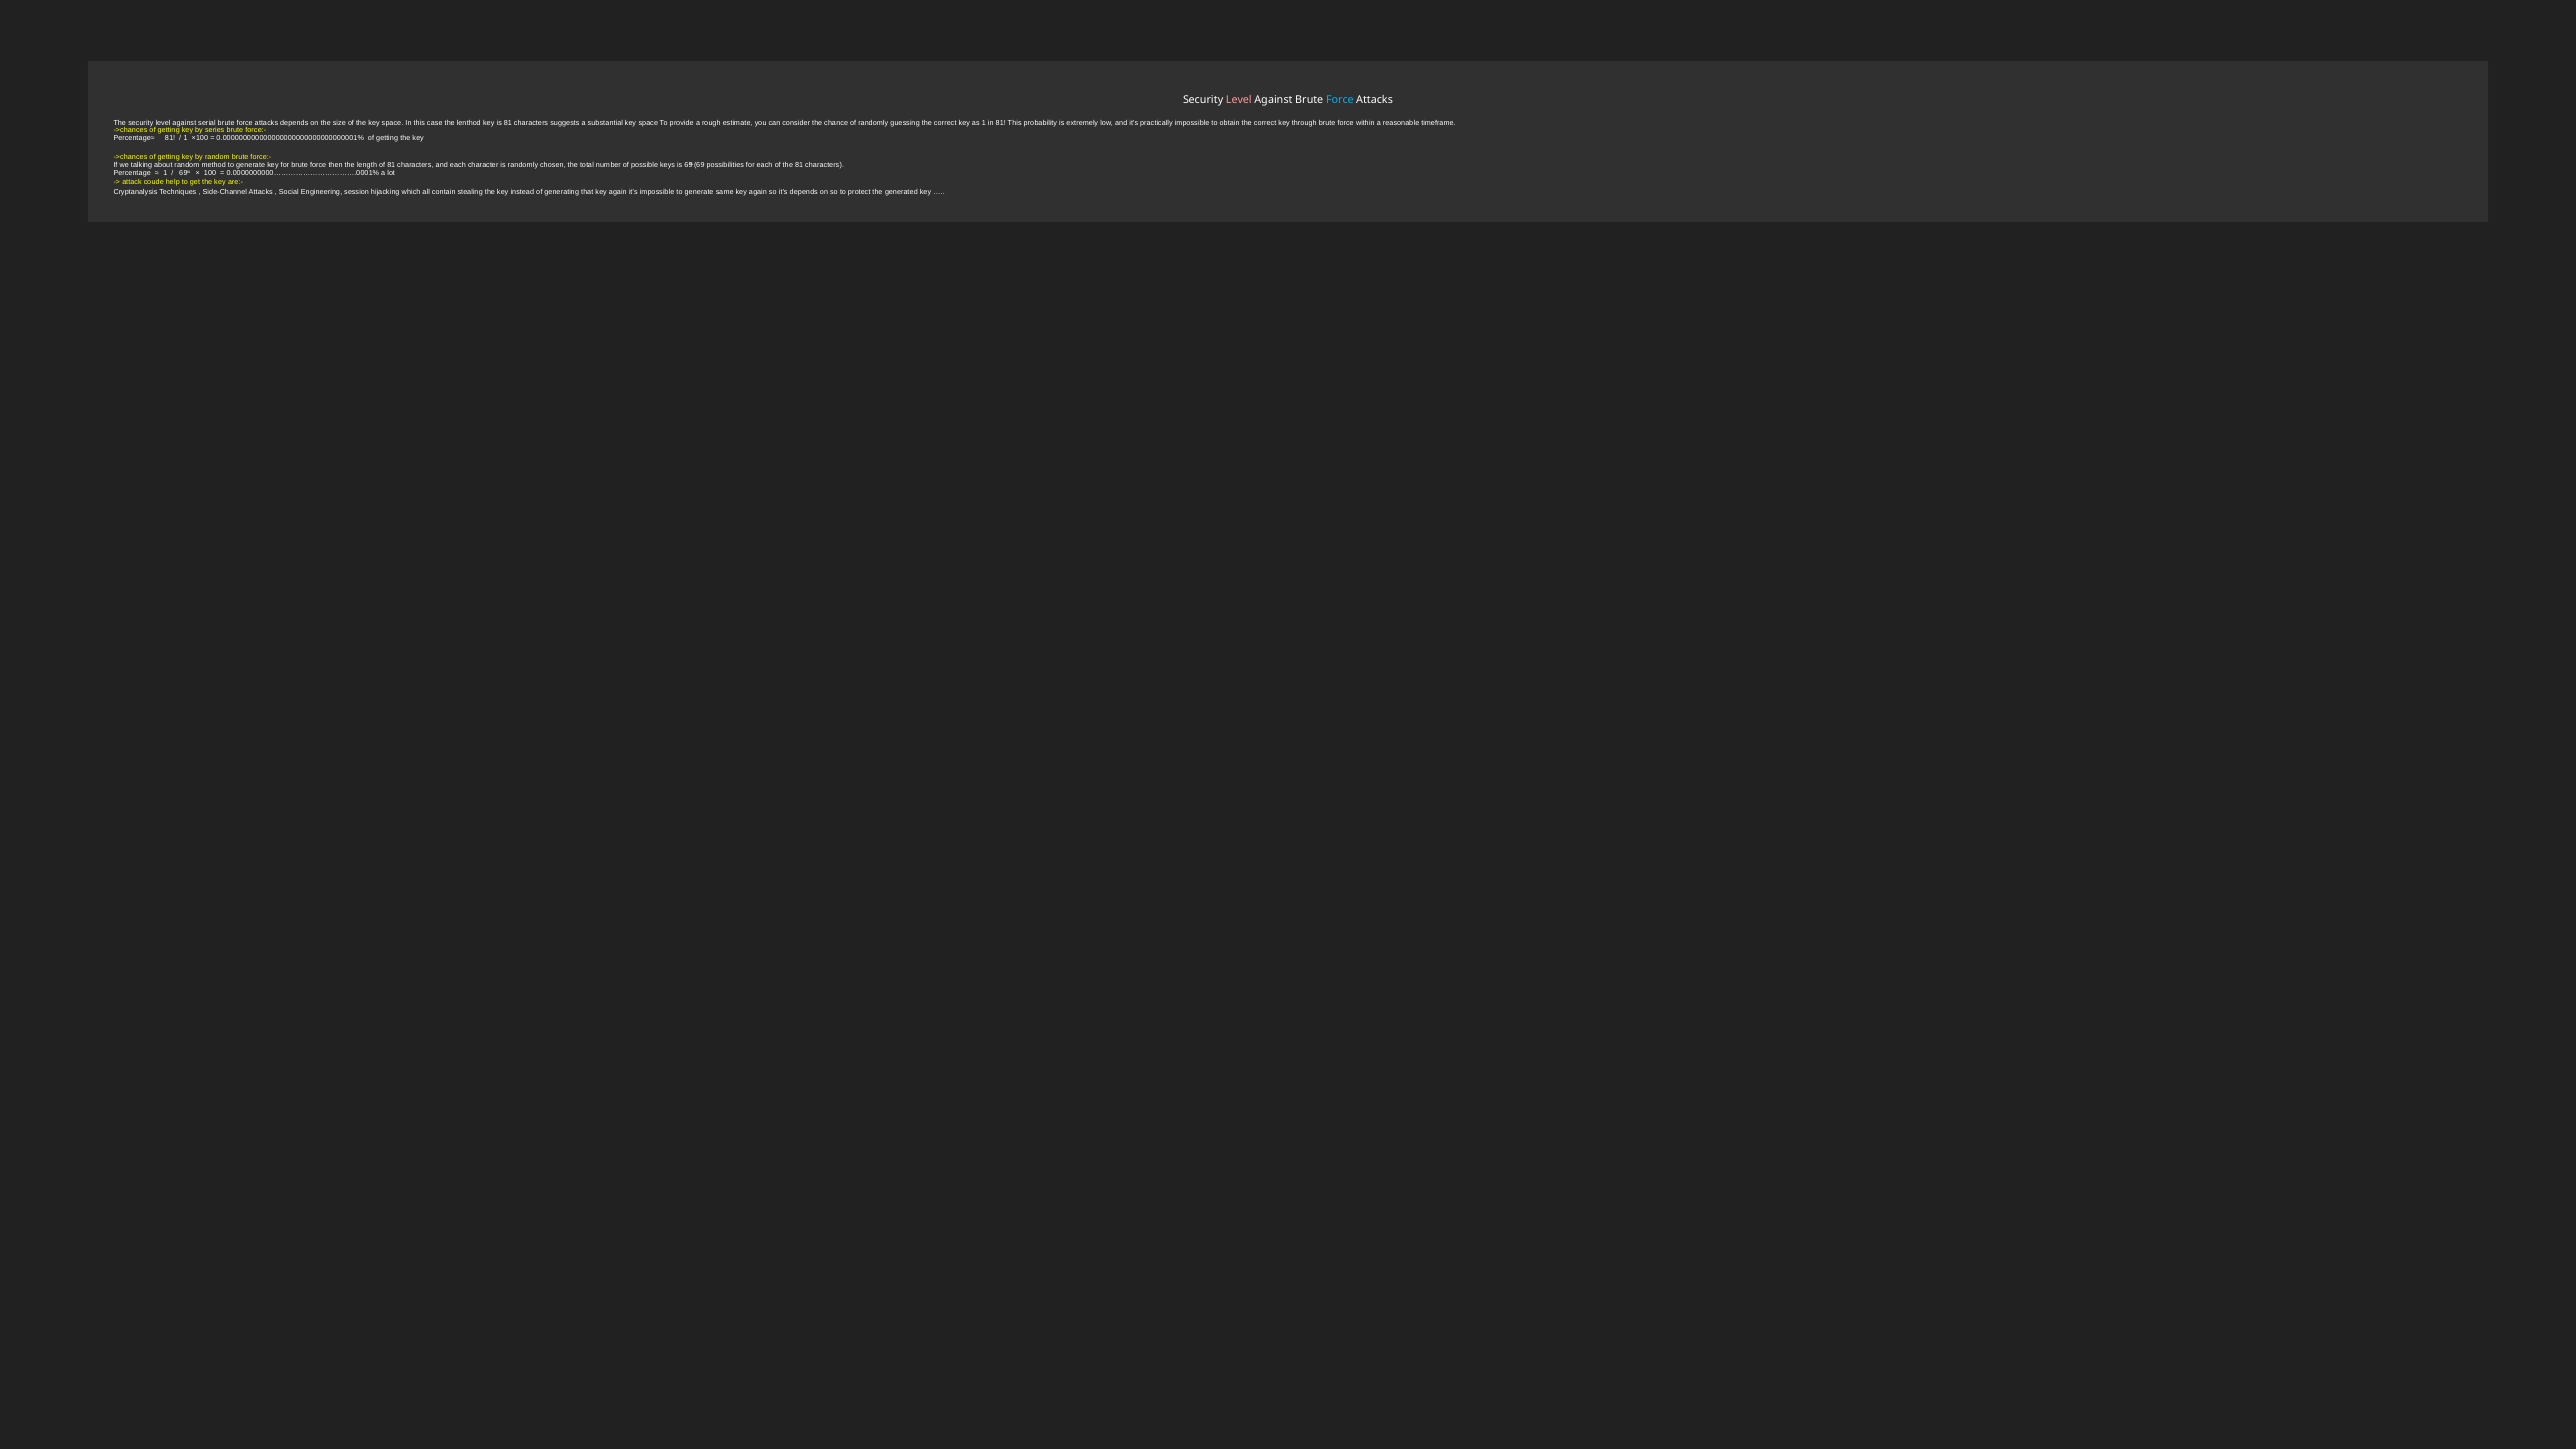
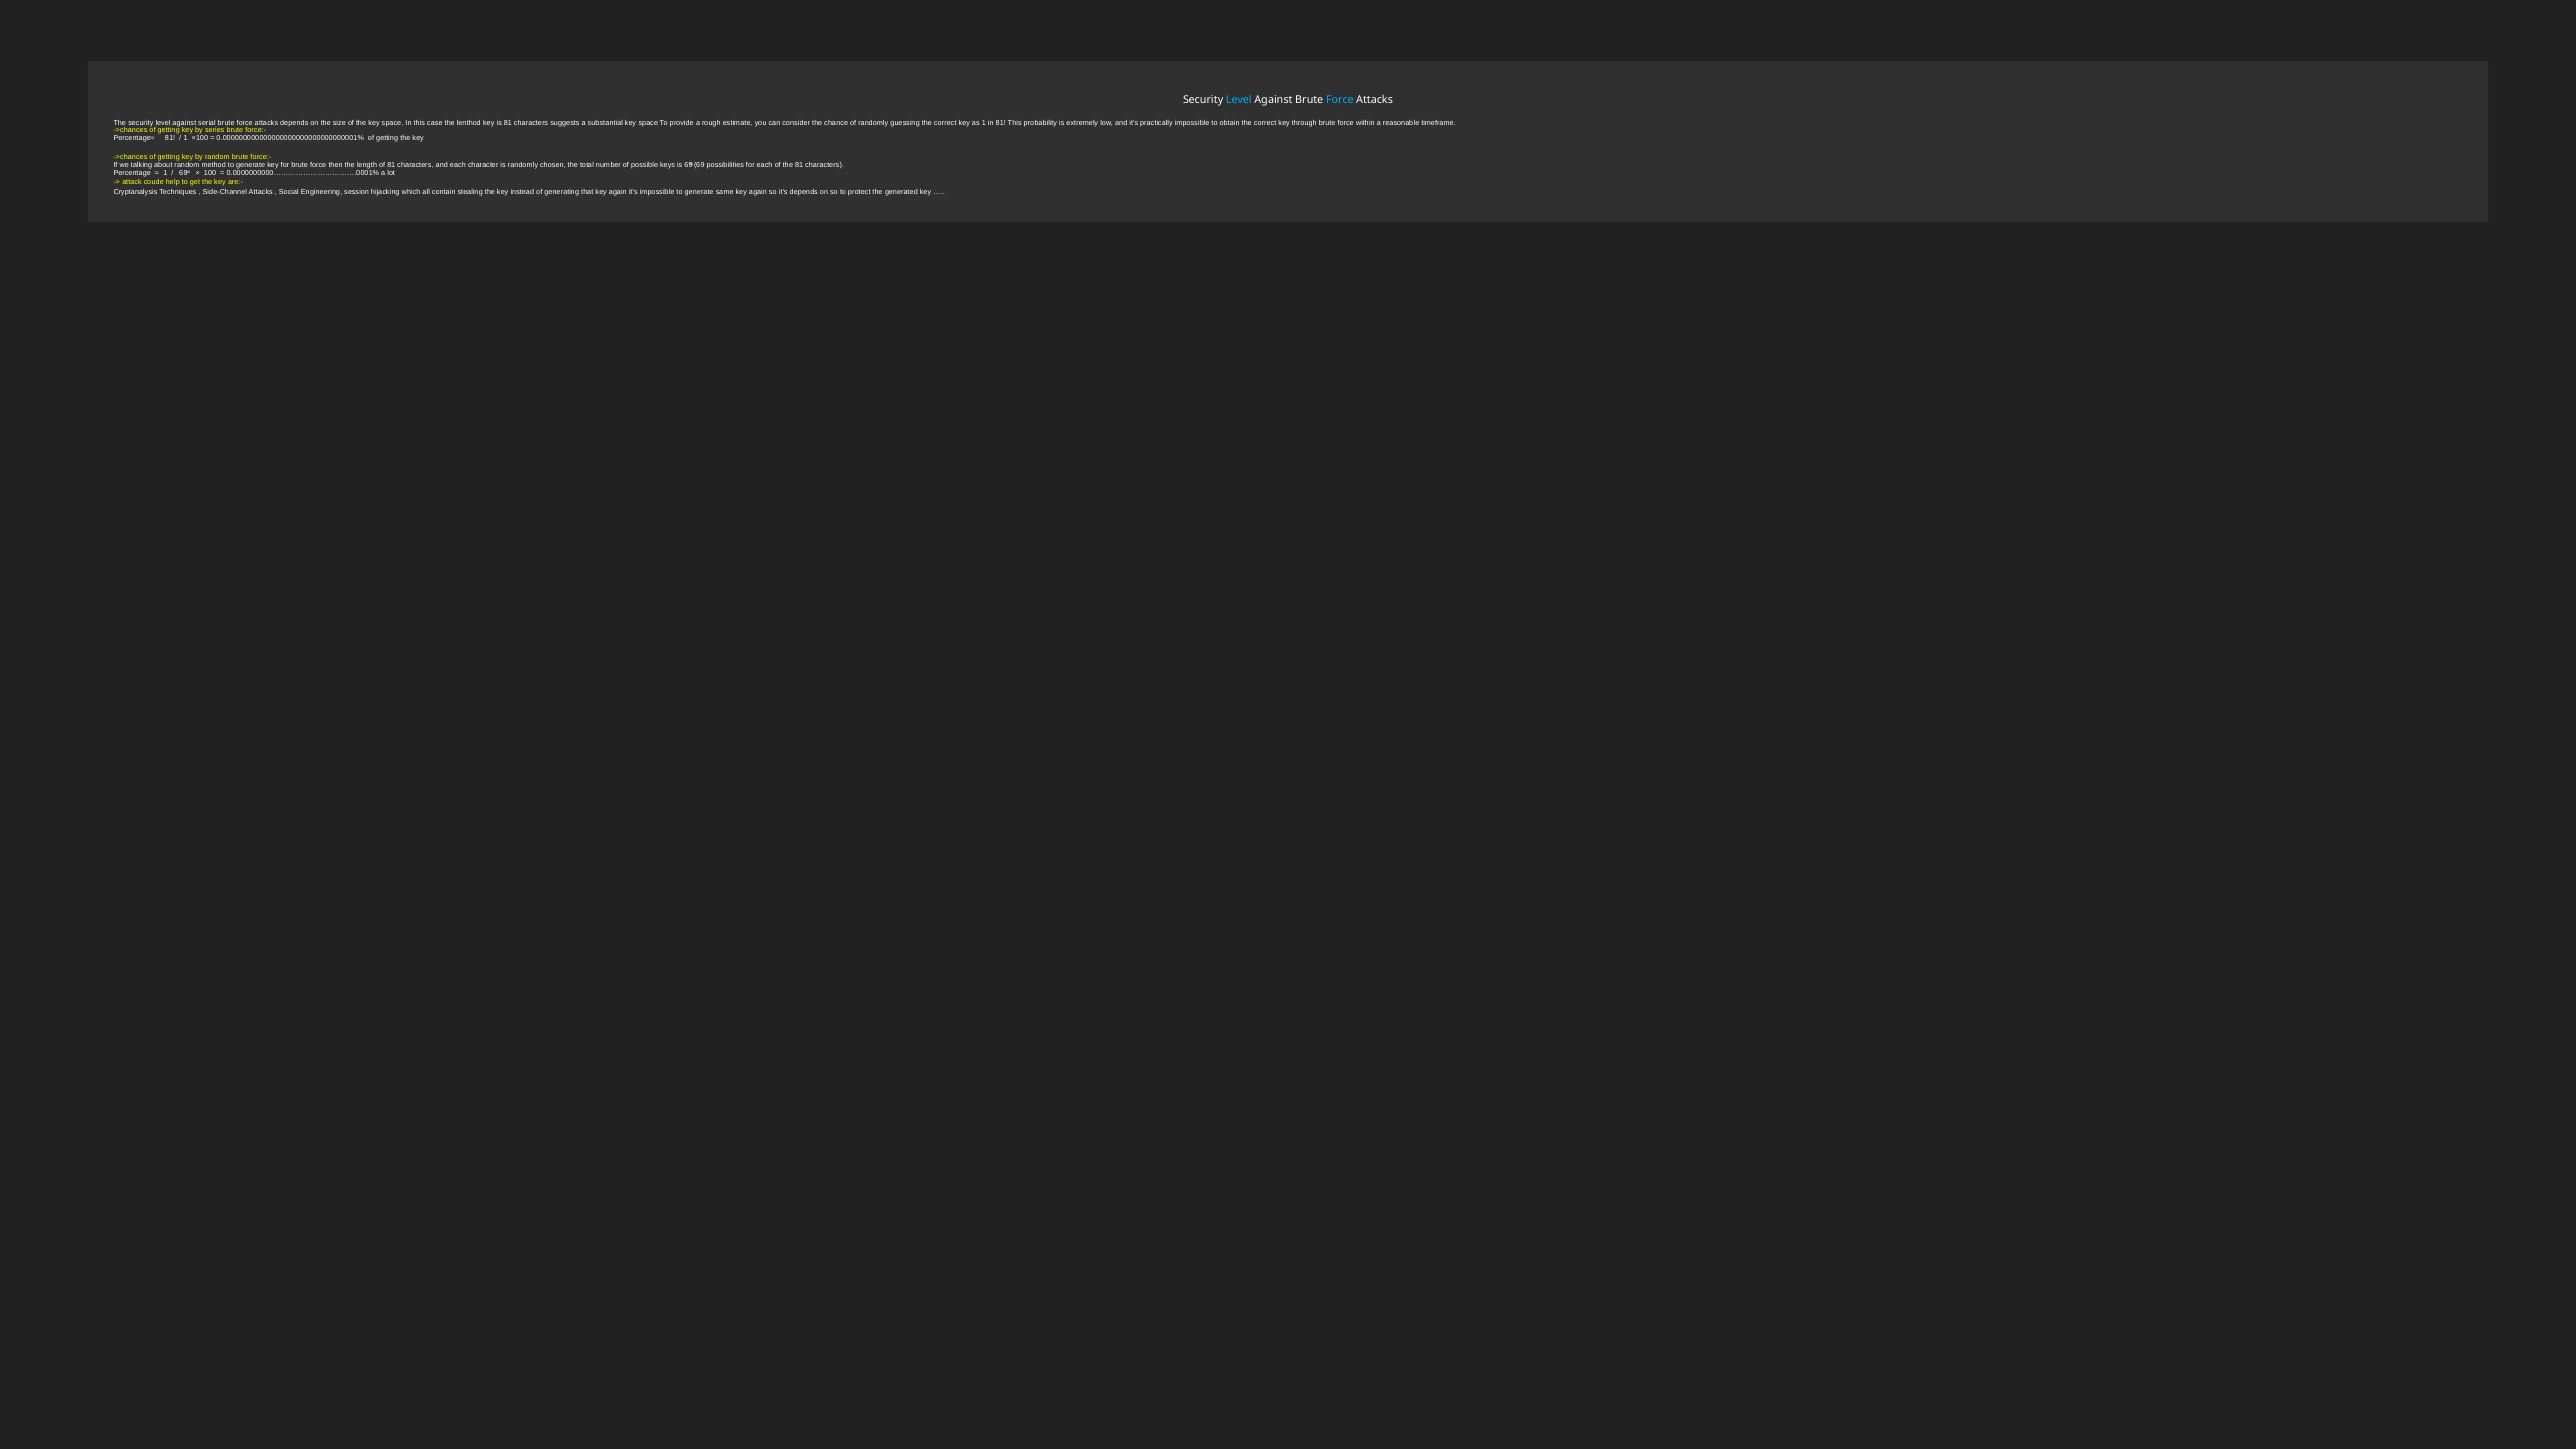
Level at (1239, 99) colour: pink -> light blue
